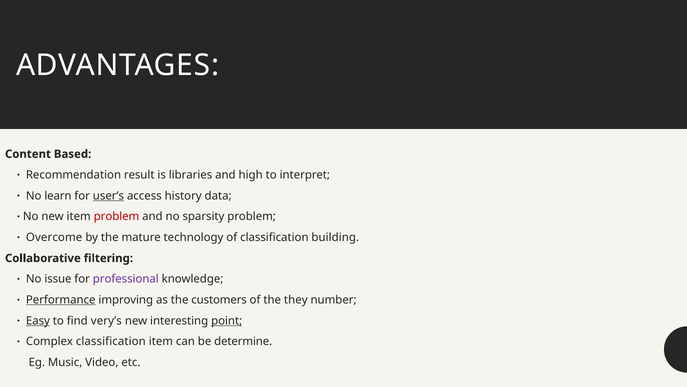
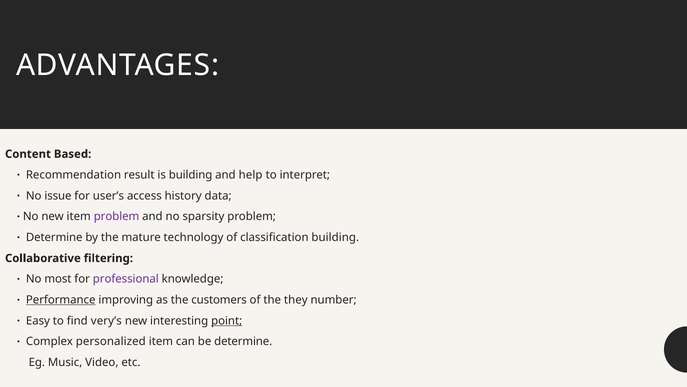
is libraries: libraries -> building
high: high -> help
learn: learn -> issue
user’s underline: present -> none
problem at (117, 216) colour: red -> purple
Overcome at (54, 237): Overcome -> Determine
issue: issue -> most
Easy underline: present -> none
Complex classification: classification -> personalized
